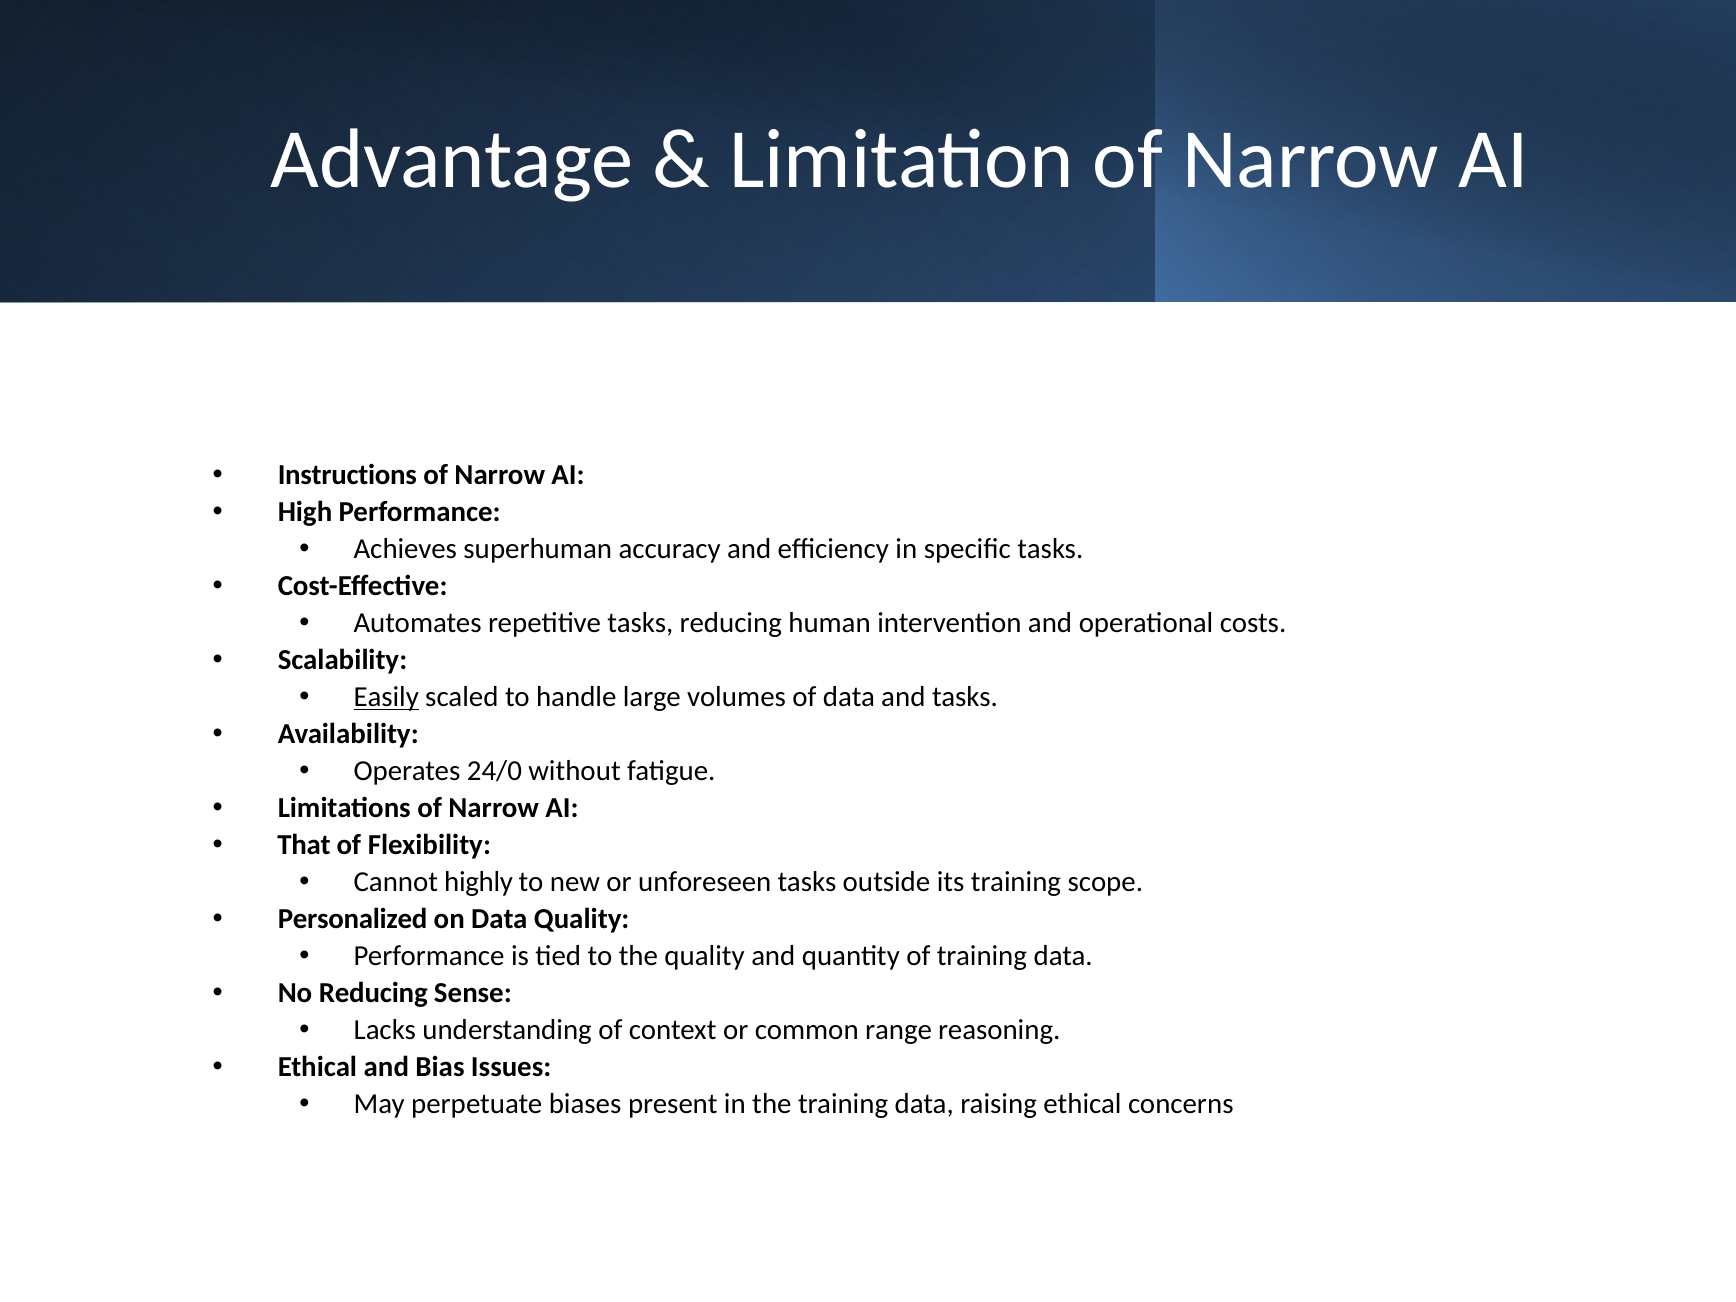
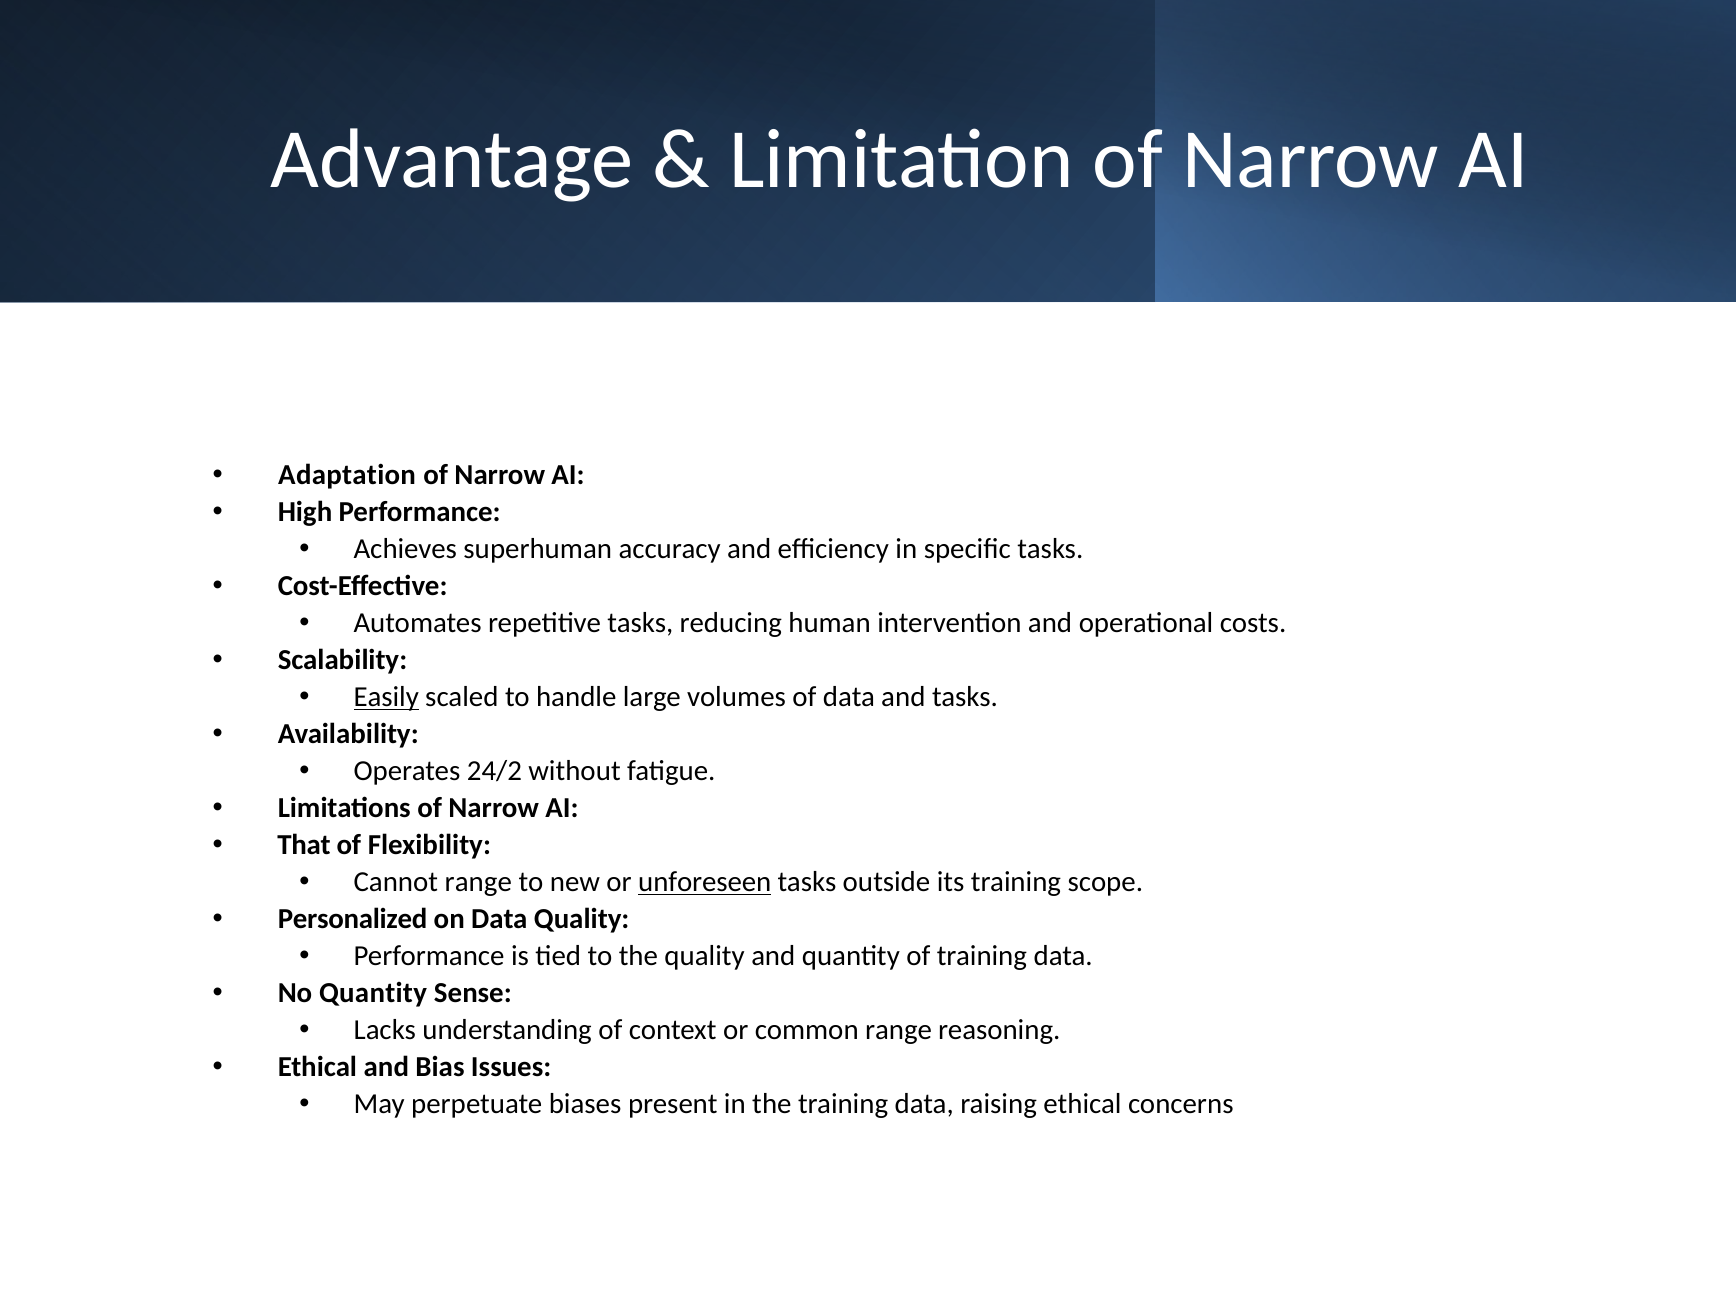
Instructions: Instructions -> Adaptation
24/0: 24/0 -> 24/2
Cannot highly: highly -> range
unforeseen underline: none -> present
No Reducing: Reducing -> Quantity
